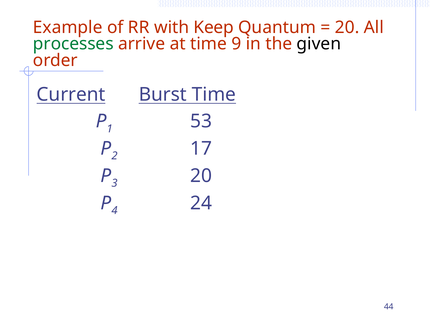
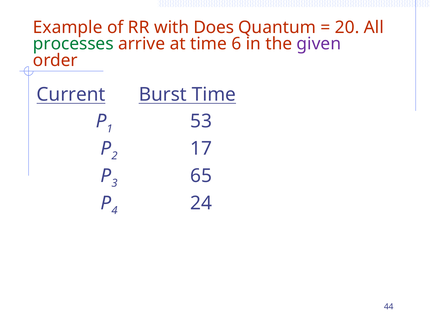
Keep: Keep -> Does
9: 9 -> 6
given colour: black -> purple
20 at (201, 176): 20 -> 65
